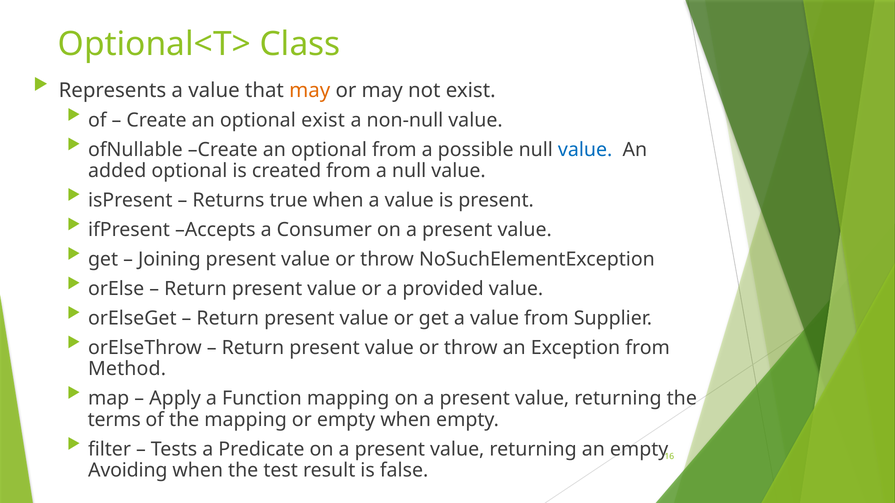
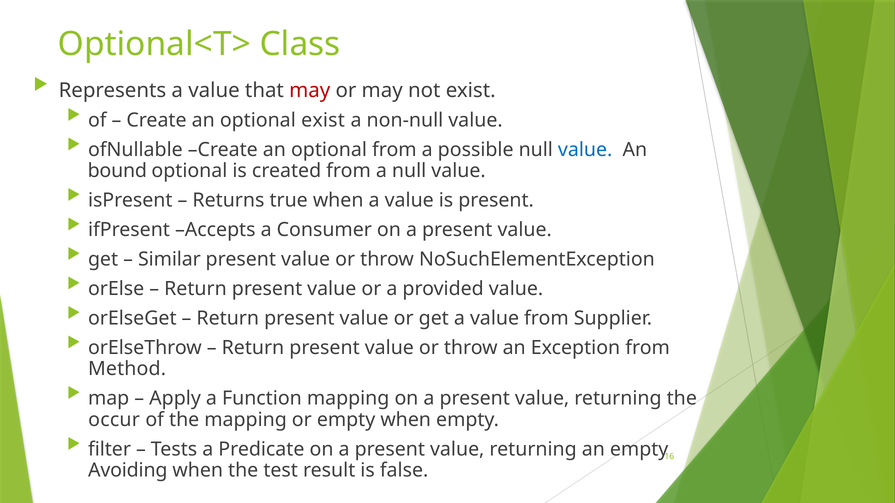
may at (310, 90) colour: orange -> red
added: added -> bound
Joining: Joining -> Similar
terms: terms -> occur
